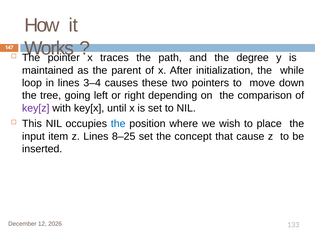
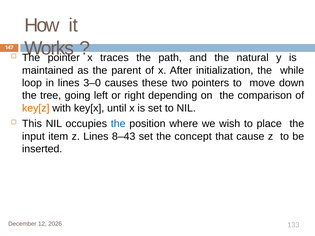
degree: degree -> natural
3–4: 3–4 -> 3–0
key[z colour: purple -> orange
8–25: 8–25 -> 8–43
